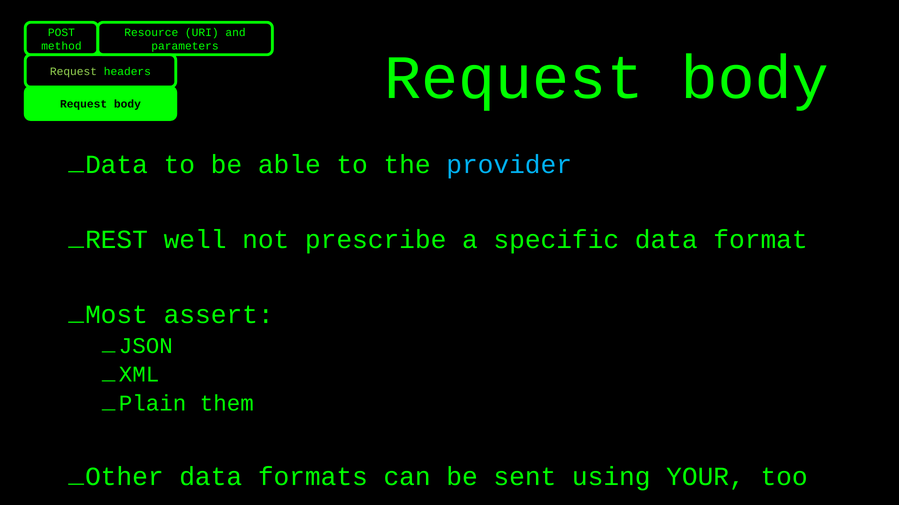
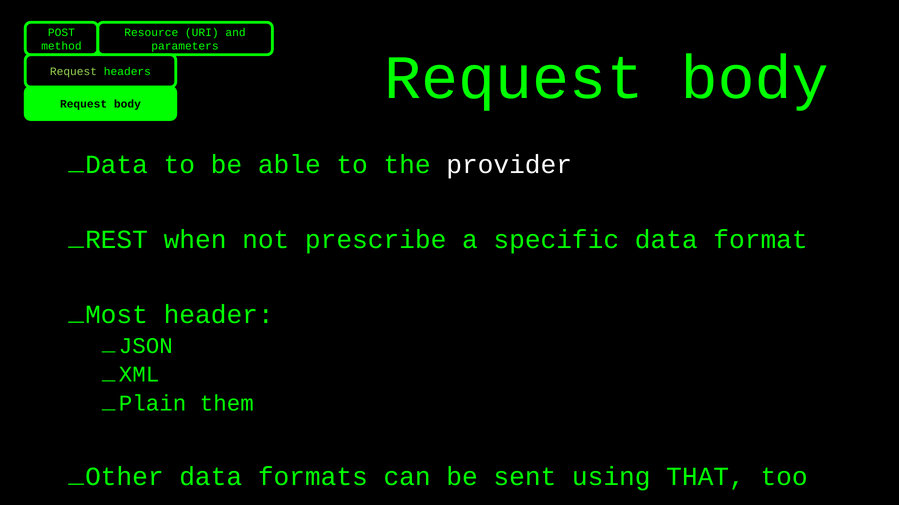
provider colour: light blue -> white
well: well -> when
assert: assert -> header
YOUR: YOUR -> THAT
